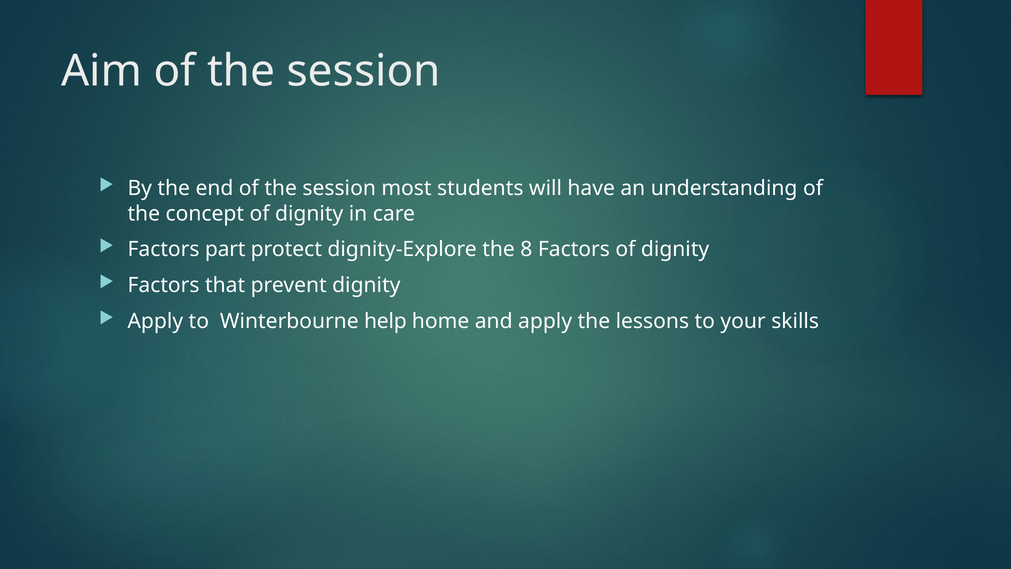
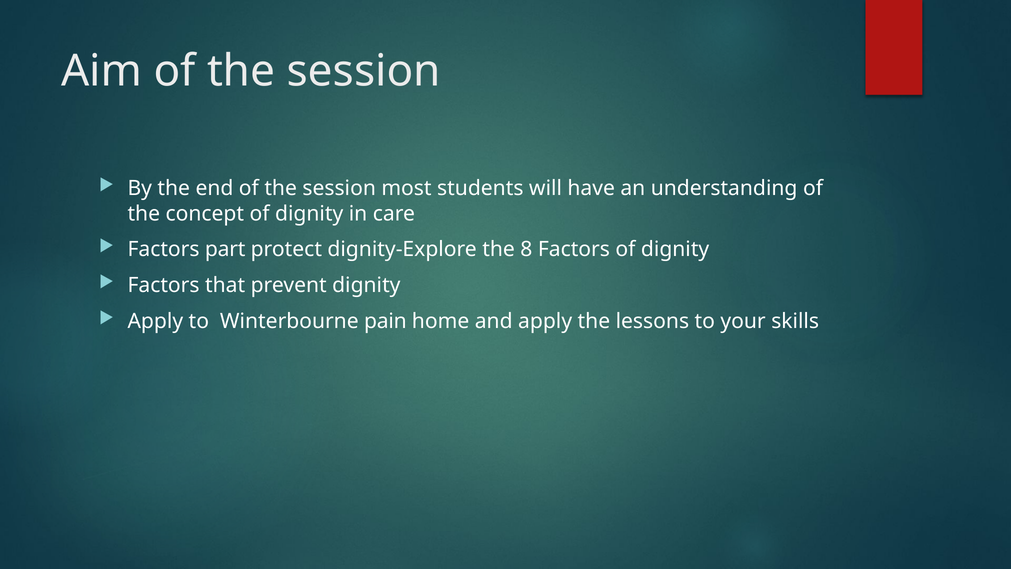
help: help -> pain
